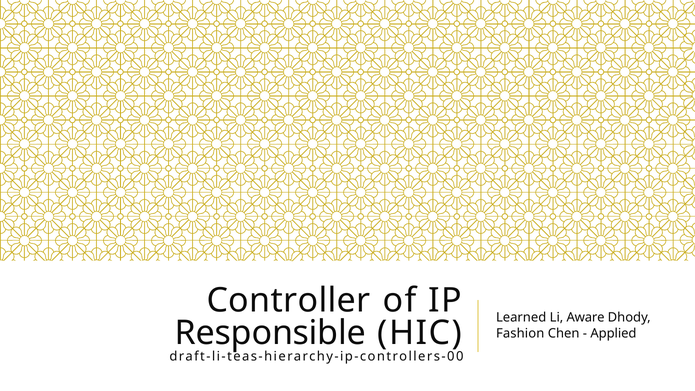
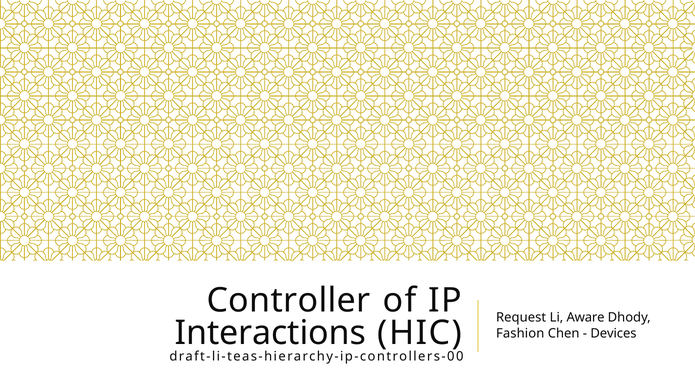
Learned: Learned -> Request
Responsible: Responsible -> Interactions
Applied: Applied -> Devices
